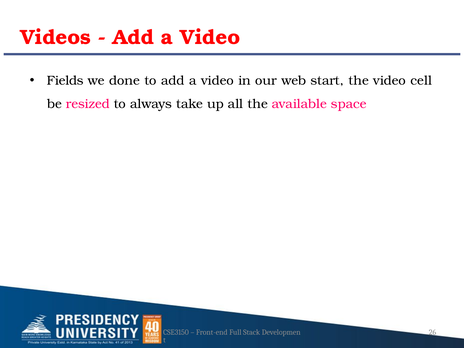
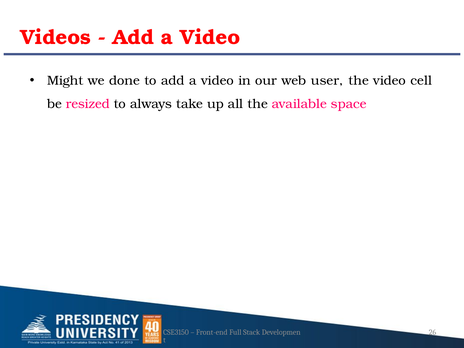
Fields: Fields -> Might
start: start -> user
